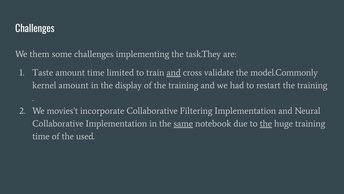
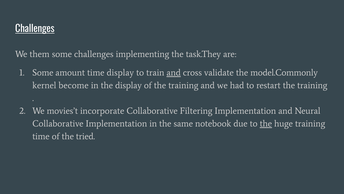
Challenges at (35, 29) underline: none -> present
Taste at (43, 73): Taste -> Some
time limited: limited -> display
kernel amount: amount -> become
same underline: present -> none
used: used -> tried
